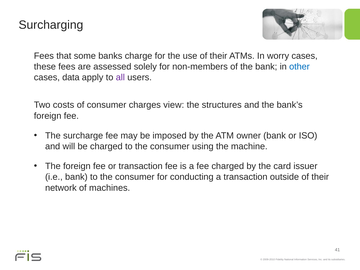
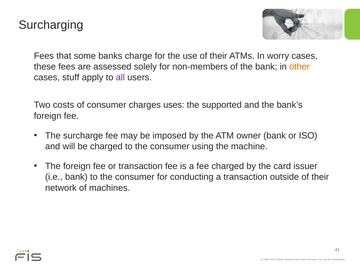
other colour: blue -> orange
data: data -> stuff
view: view -> uses
structures: structures -> supported
